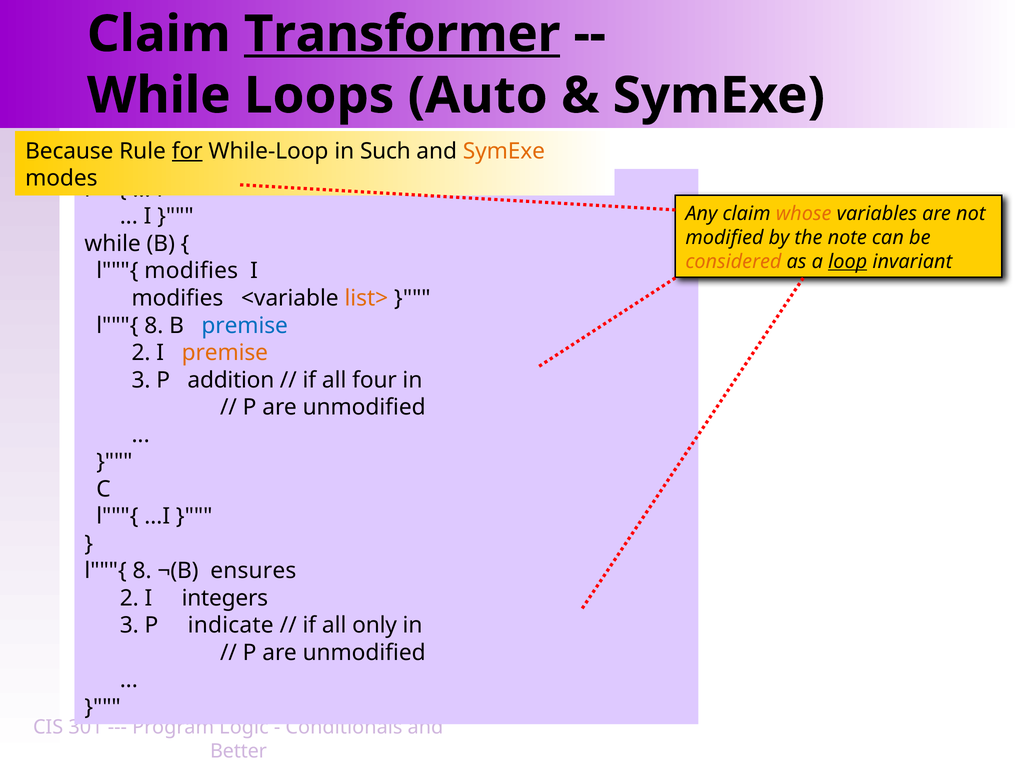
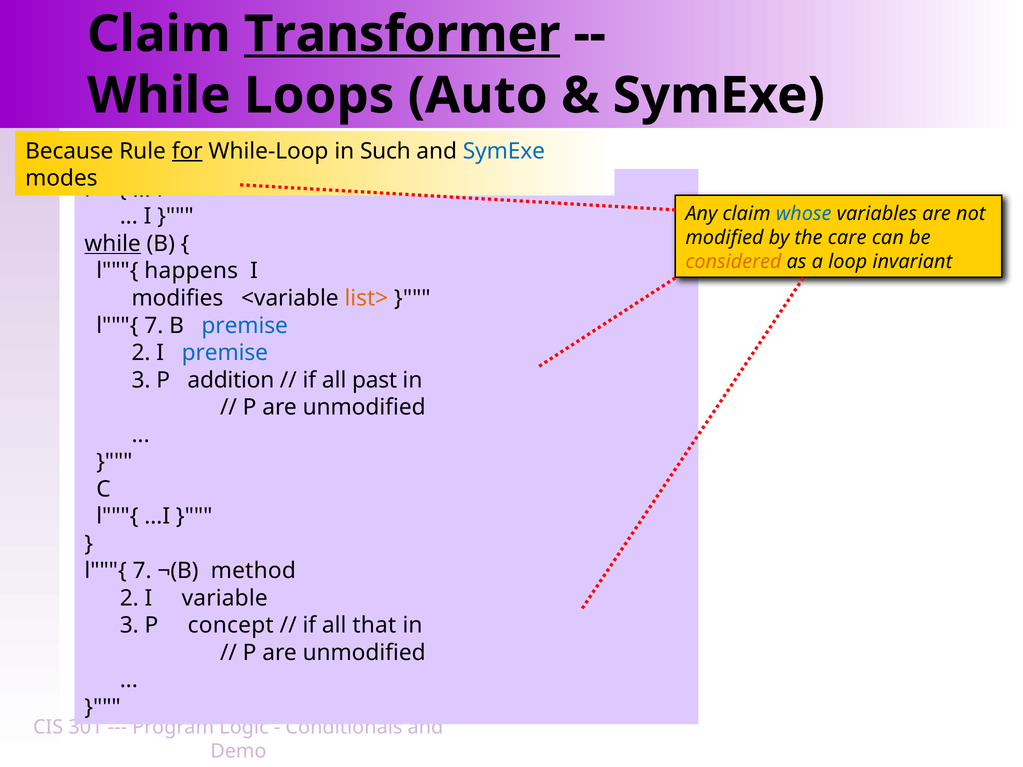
SymExe at (504, 151) colour: orange -> blue
whose colour: orange -> blue
note: note -> care
while at (113, 244) underline: none -> present
loop underline: present -> none
l"""{ modifies: modifies -> happens
8 at (154, 326): 8 -> 7
premise at (225, 353) colour: orange -> blue
four: four -> past
8 at (142, 571): 8 -> 7
ensures: ensures -> method
integers: integers -> variable
indicate: indicate -> concept
only: only -> that
Better: Better -> Demo
